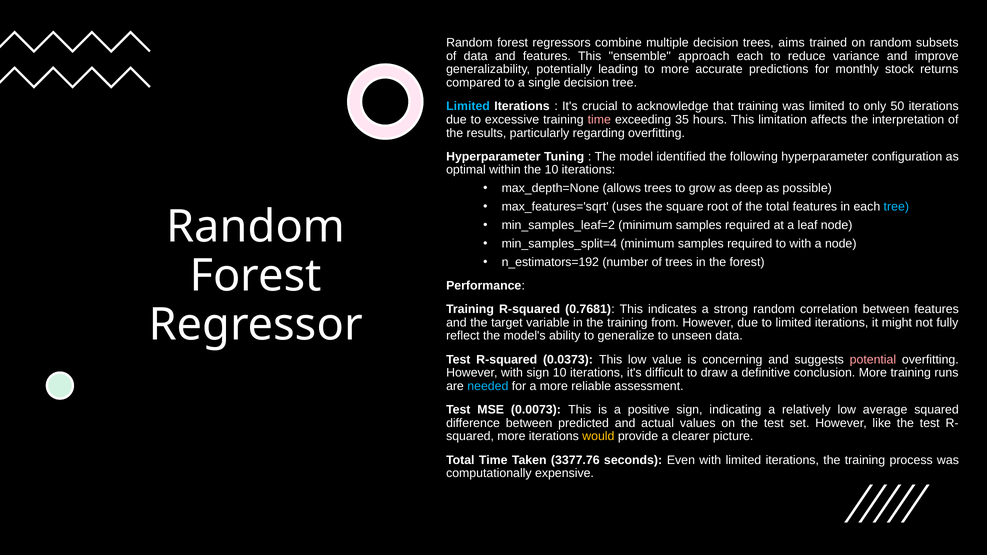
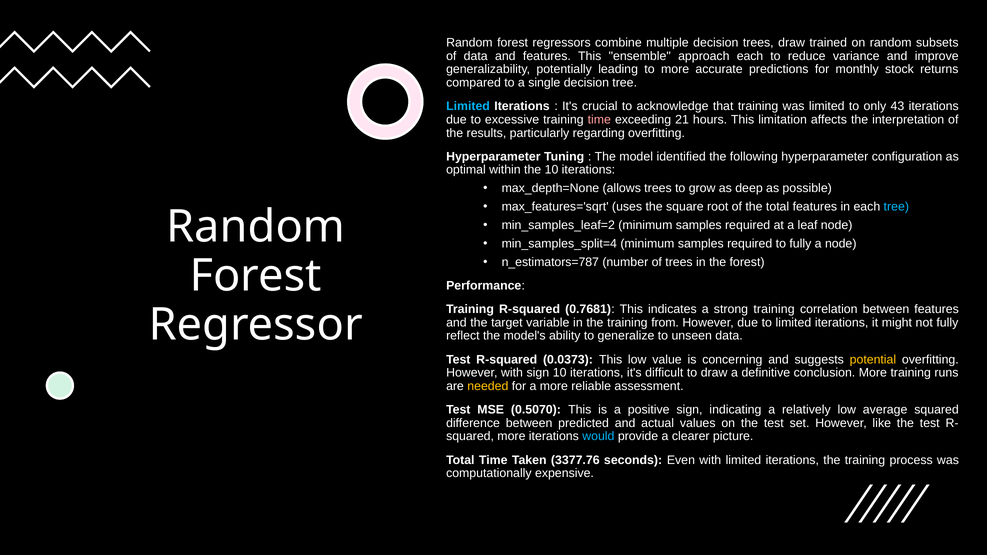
trees aims: aims -> draw
50: 50 -> 43
35: 35 -> 21
to with: with -> fully
n_estimators=192: n_estimators=192 -> n_estimators=787
strong random: random -> training
potential colour: pink -> yellow
needed colour: light blue -> yellow
0.0073: 0.0073 -> 0.5070
would colour: yellow -> light blue
